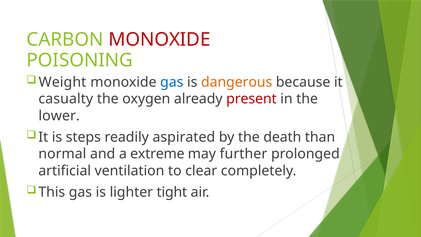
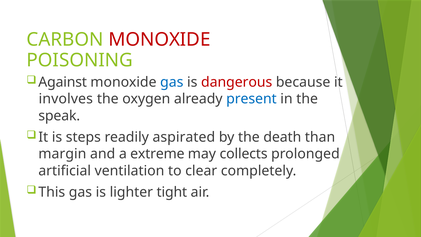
Weight: Weight -> Against
dangerous colour: orange -> red
casualty: casualty -> involves
present colour: red -> blue
lower: lower -> speak
normal: normal -> margin
further: further -> collects
